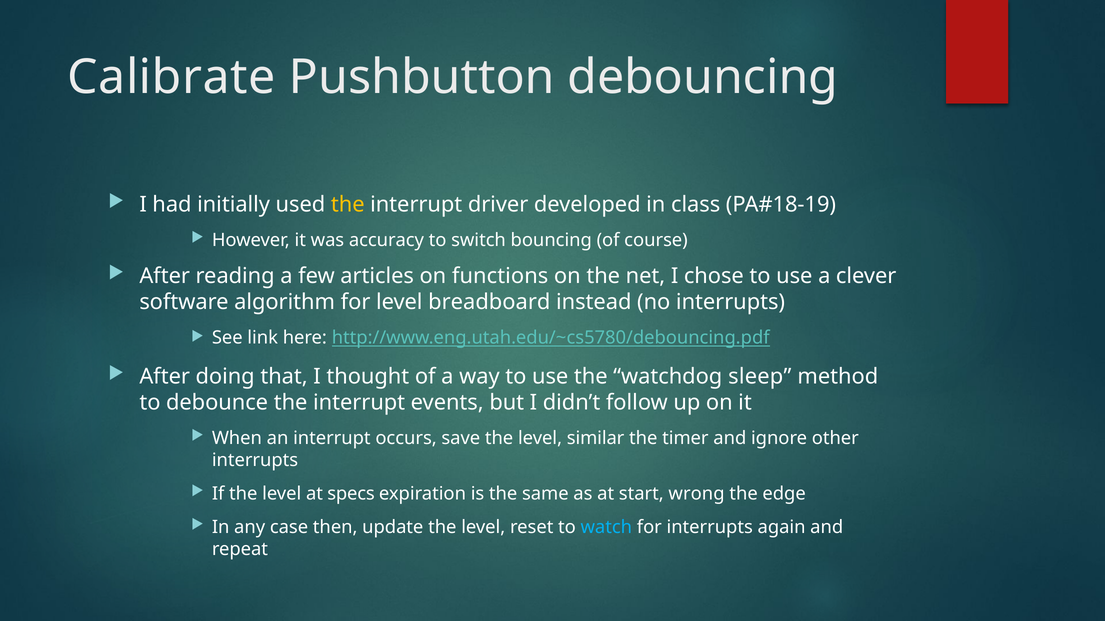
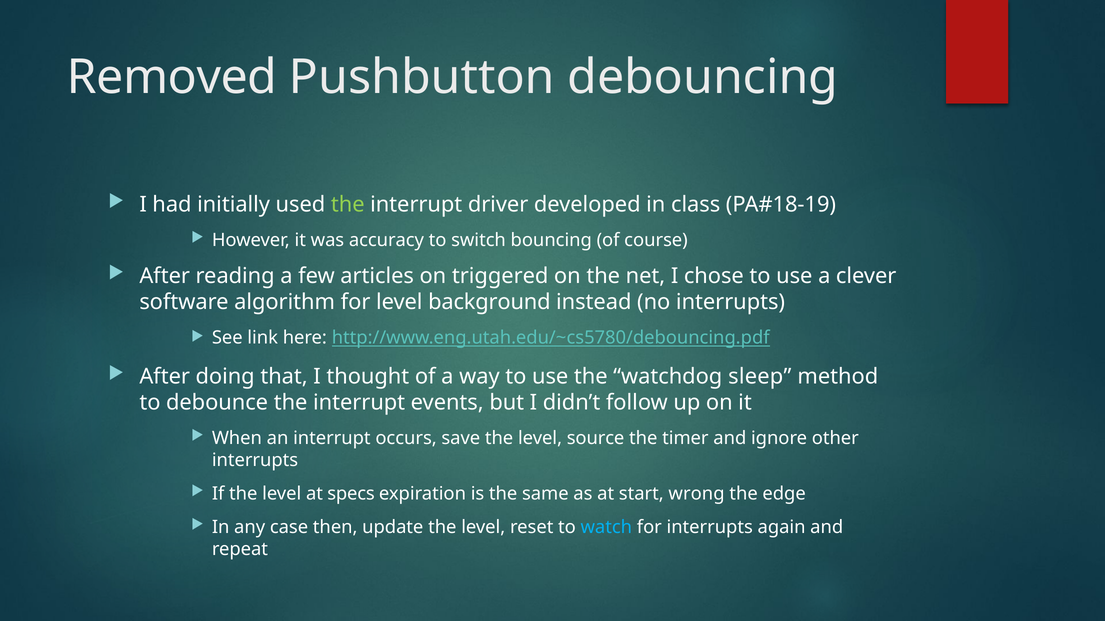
Calibrate: Calibrate -> Removed
the at (348, 205) colour: yellow -> light green
functions: functions -> triggered
breadboard: breadboard -> background
similar: similar -> source
